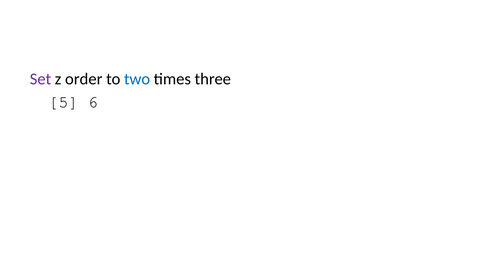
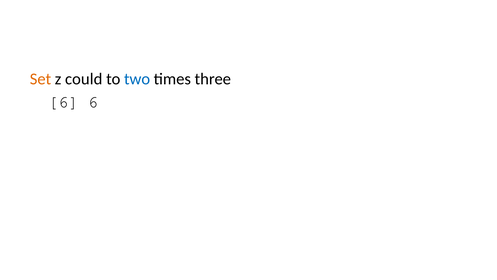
Set colour: purple -> orange
order: order -> could
5 at (63, 102): 5 -> 6
